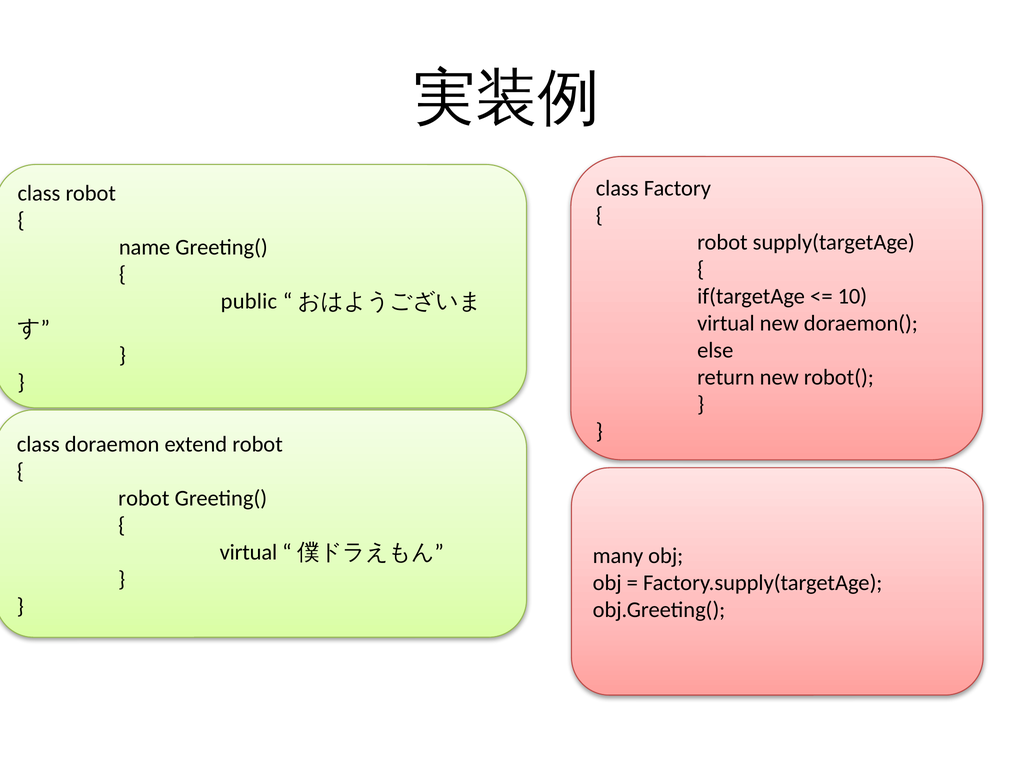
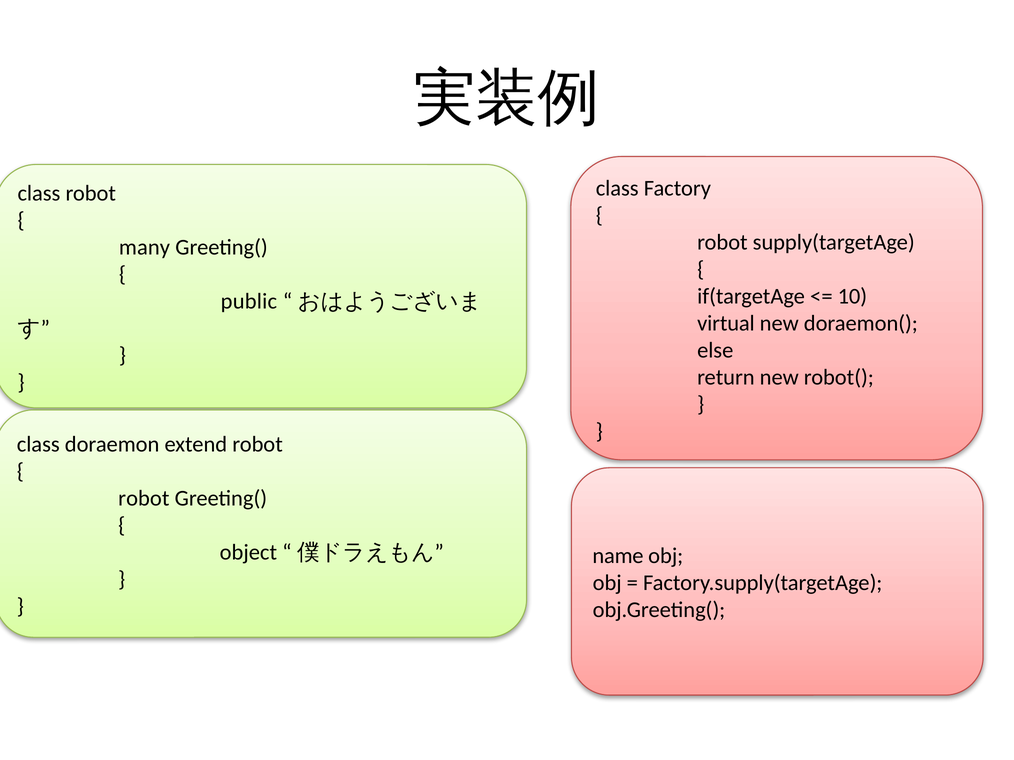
name: name -> many
virtual at (248, 553): virtual -> object
many: many -> name
